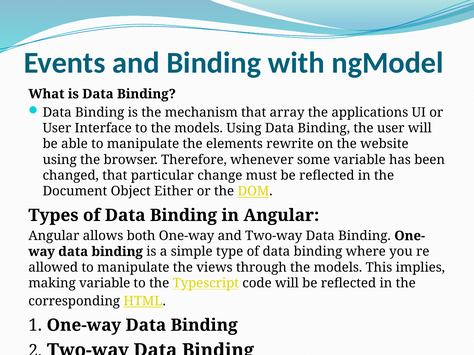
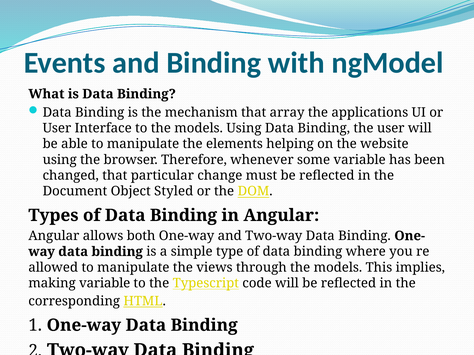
rewrite: rewrite -> helping
Either: Either -> Styled
